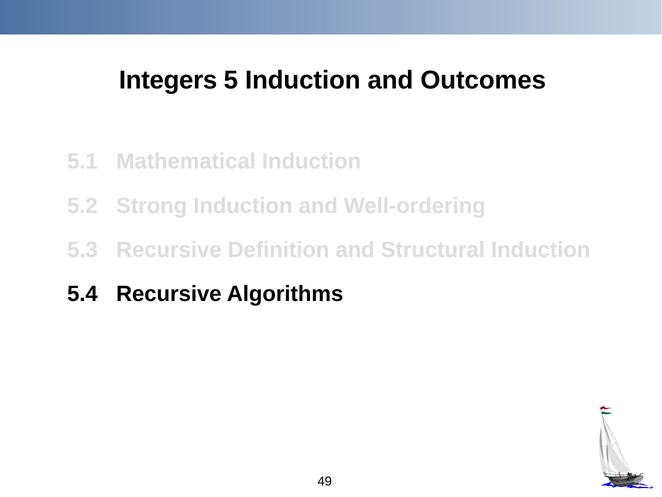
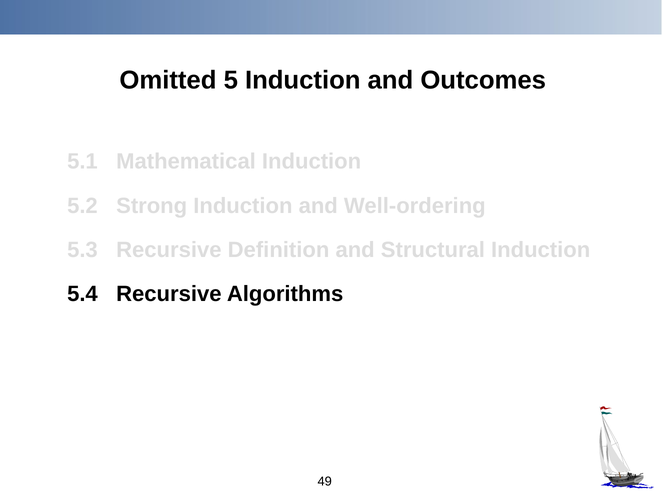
Integers: Integers -> Omitted
